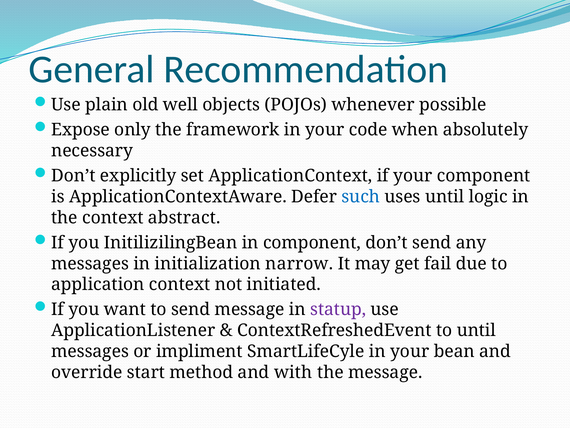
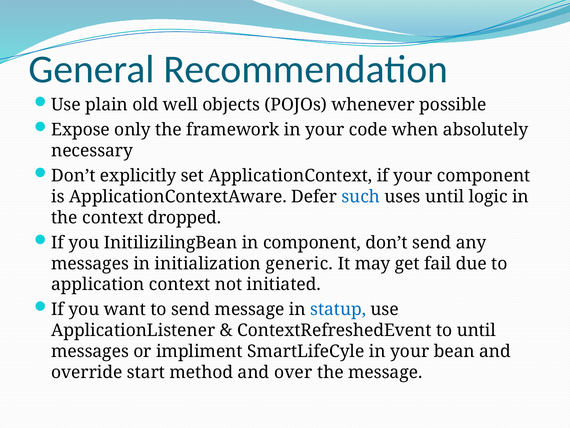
abstract: abstract -> dropped
narrow: narrow -> generic
statup colour: purple -> blue
with: with -> over
